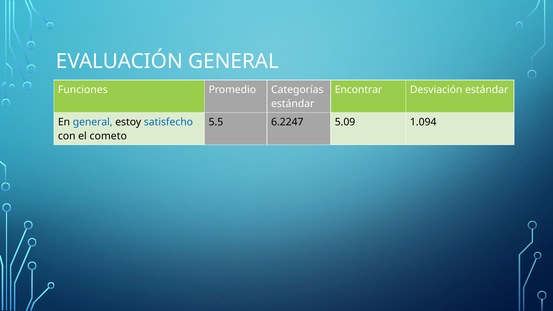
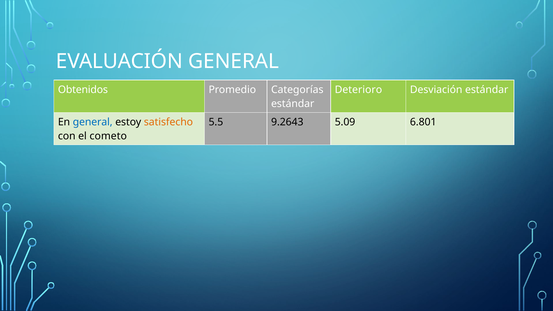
Funciones: Funciones -> Obtenidos
Encontrar: Encontrar -> Deterioro
satisfecho colour: blue -> orange
6.2247: 6.2247 -> 9.2643
1.094: 1.094 -> 6.801
